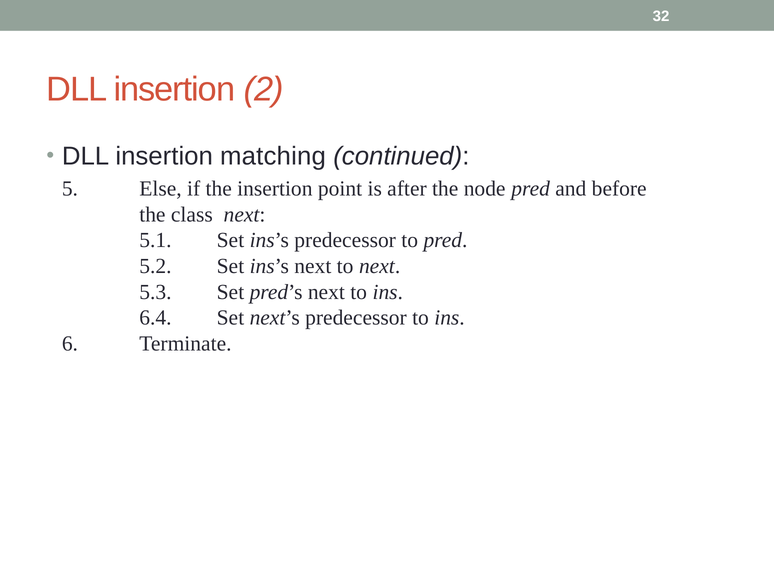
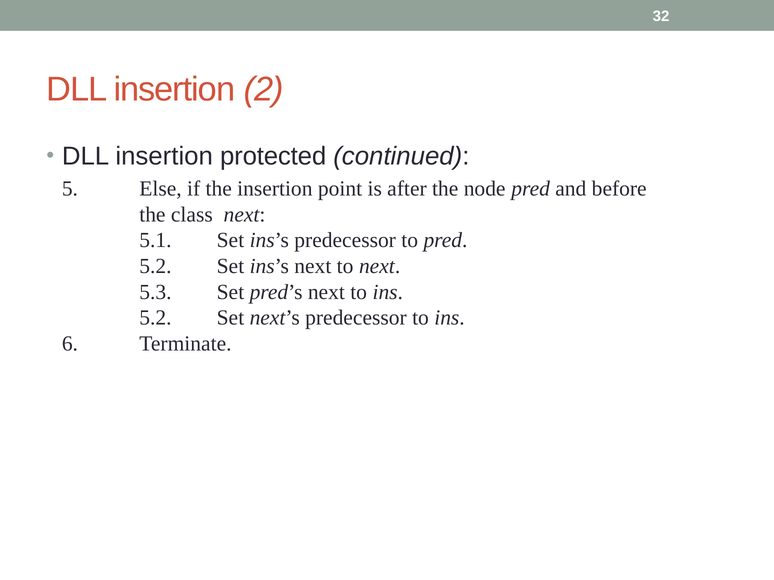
matching: matching -> protected
6.4 at (155, 318): 6.4 -> 5.2
